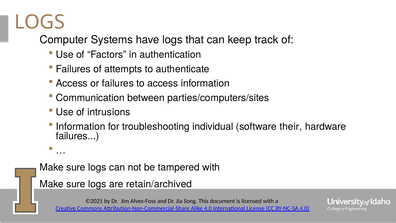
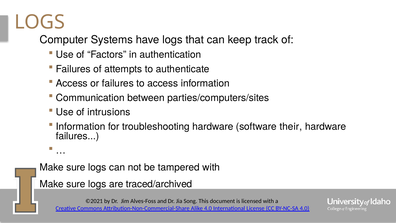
troubleshooting individual: individual -> hardware
retain/archived: retain/archived -> traced/archived
